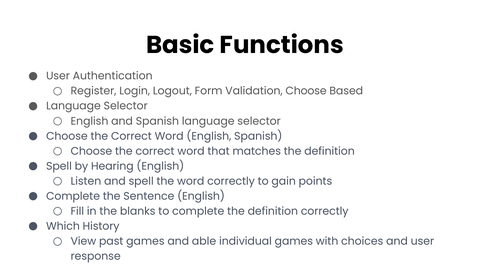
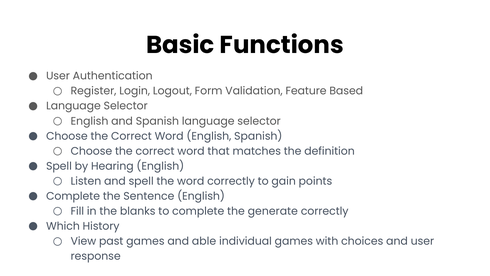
Validation Choose: Choose -> Feature
complete the definition: definition -> generate
